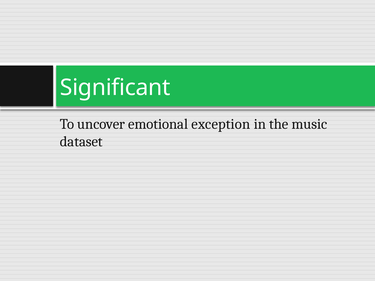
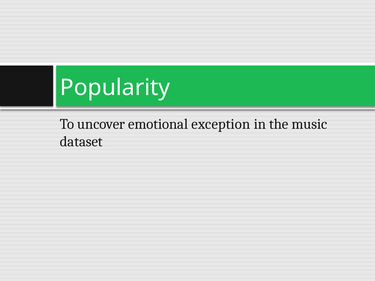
Significant: Significant -> Popularity
